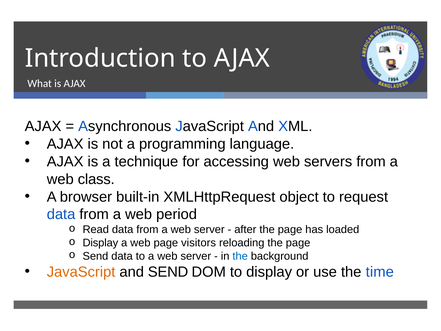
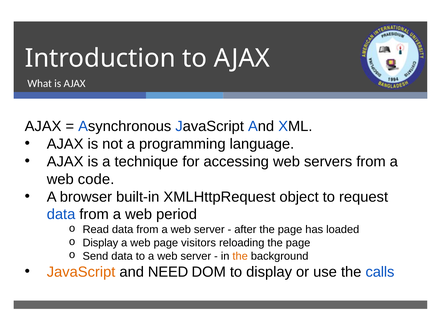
class: class -> code
the at (240, 256) colour: blue -> orange
and SEND: SEND -> NEED
time: time -> calls
